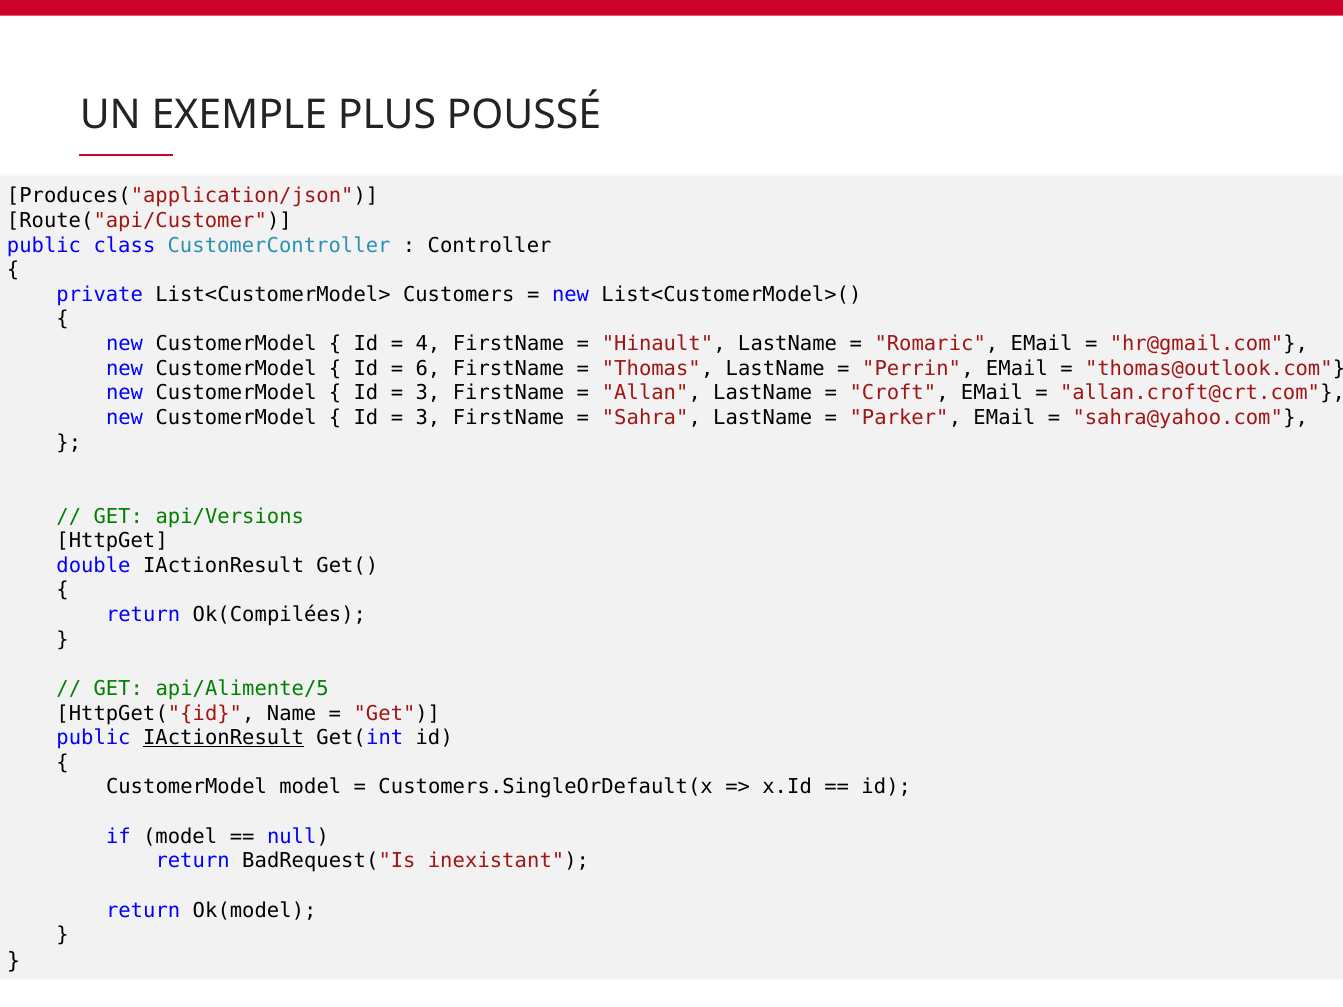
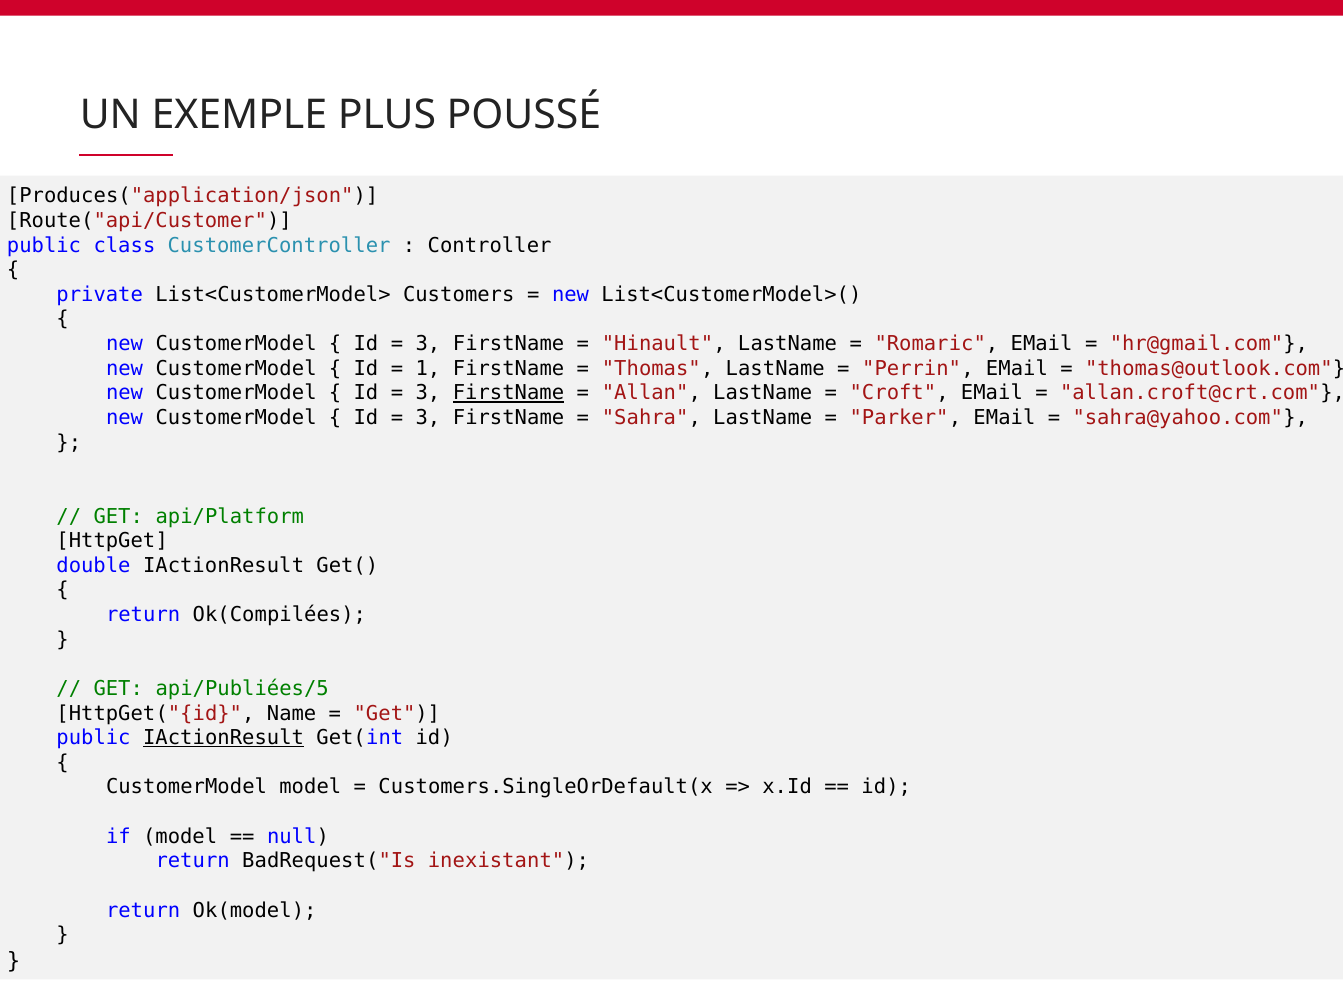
4 at (428, 344): 4 -> 3
6: 6 -> 1
FirstName at (508, 393) underline: none -> present
api/Versions: api/Versions -> api/Platform
api/Alimente/5: api/Alimente/5 -> api/Publiées/5
